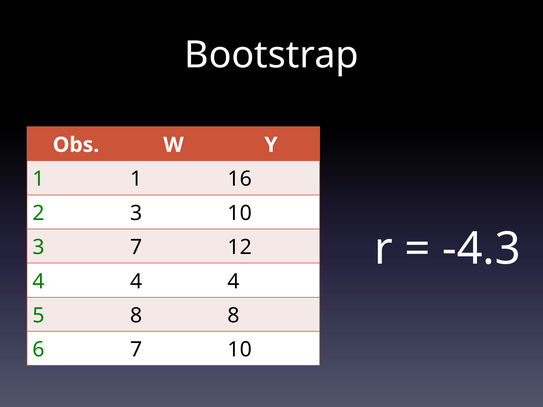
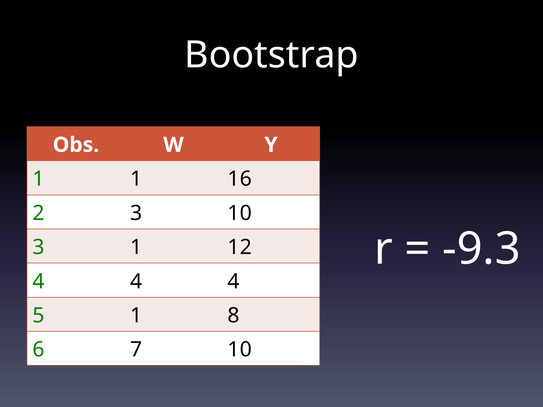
-4.3: -4.3 -> -9.3
3 7: 7 -> 1
5 8: 8 -> 1
